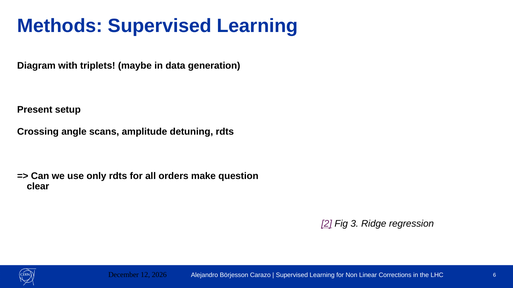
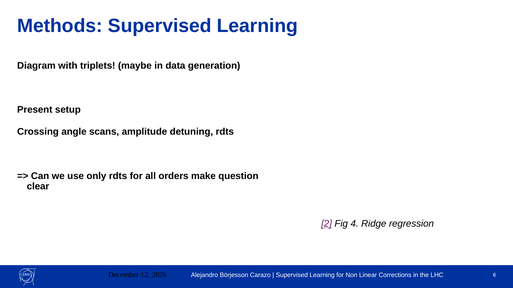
3: 3 -> 4
